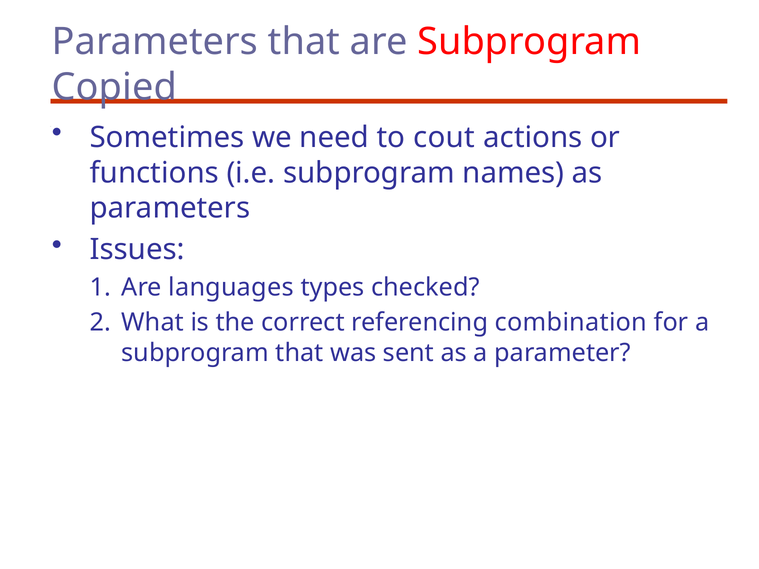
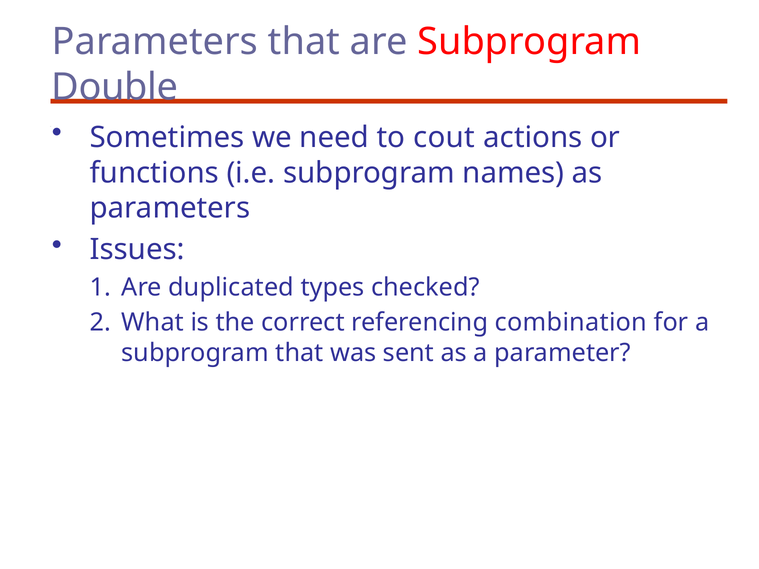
Copied: Copied -> Double
languages: languages -> duplicated
